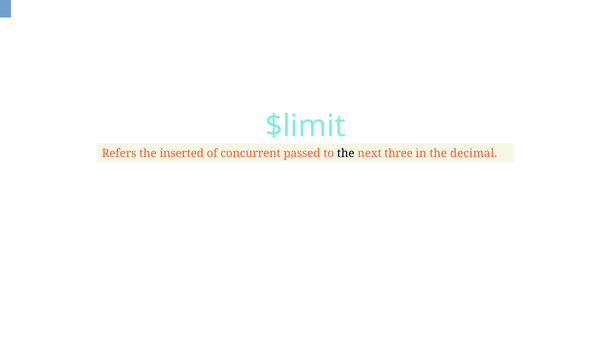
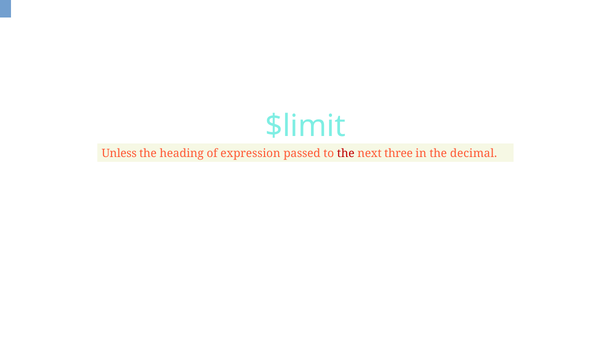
Refers: Refers -> Unless
inserted: inserted -> heading
concurrent: concurrent -> expression
the at (346, 153) colour: black -> red
